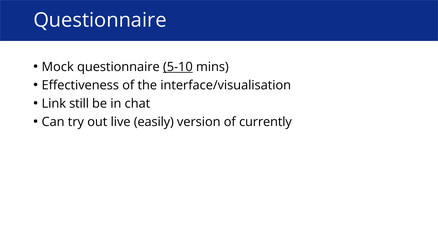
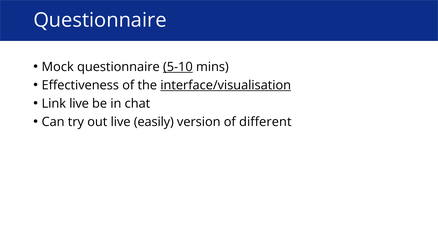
interface/visualisation underline: none -> present
Link still: still -> live
currently: currently -> different
